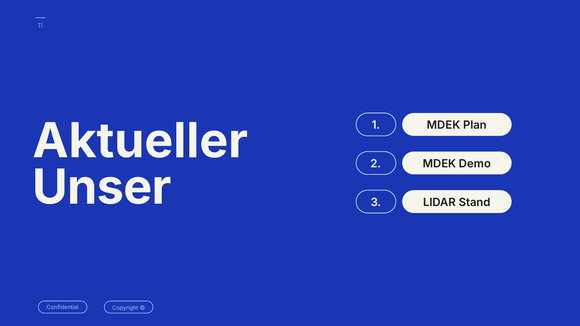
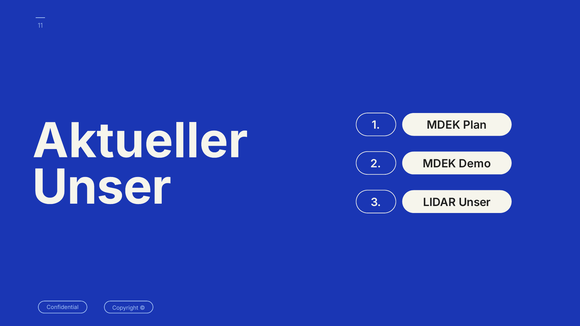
LIDAR Stand: Stand -> Unser
